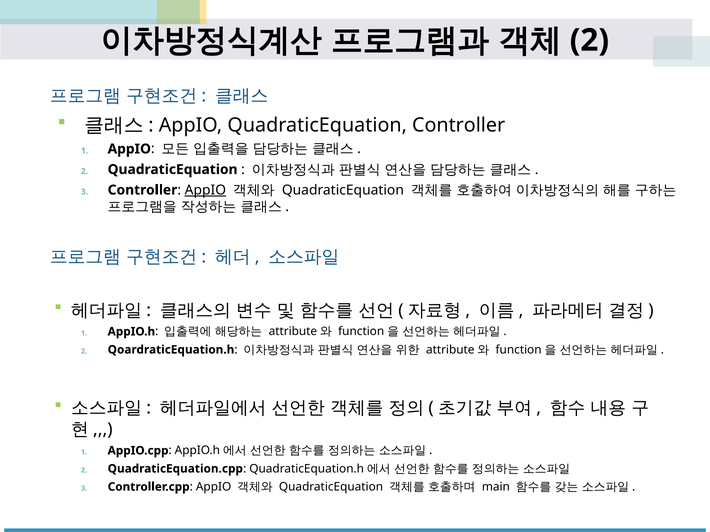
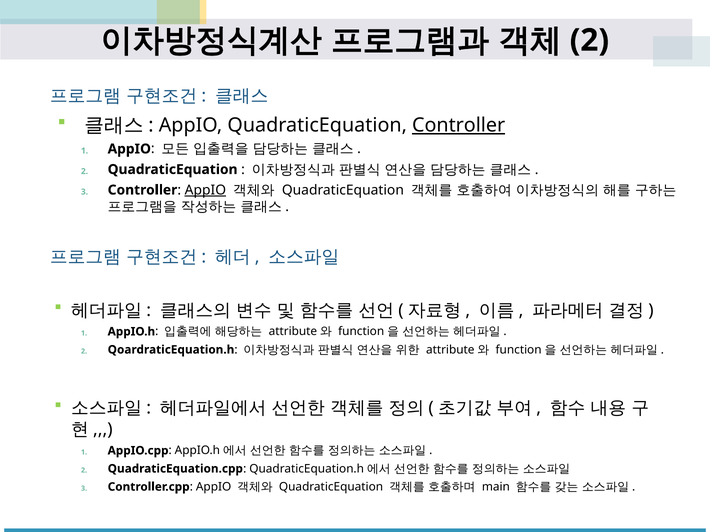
Controller at (459, 125) underline: none -> present
